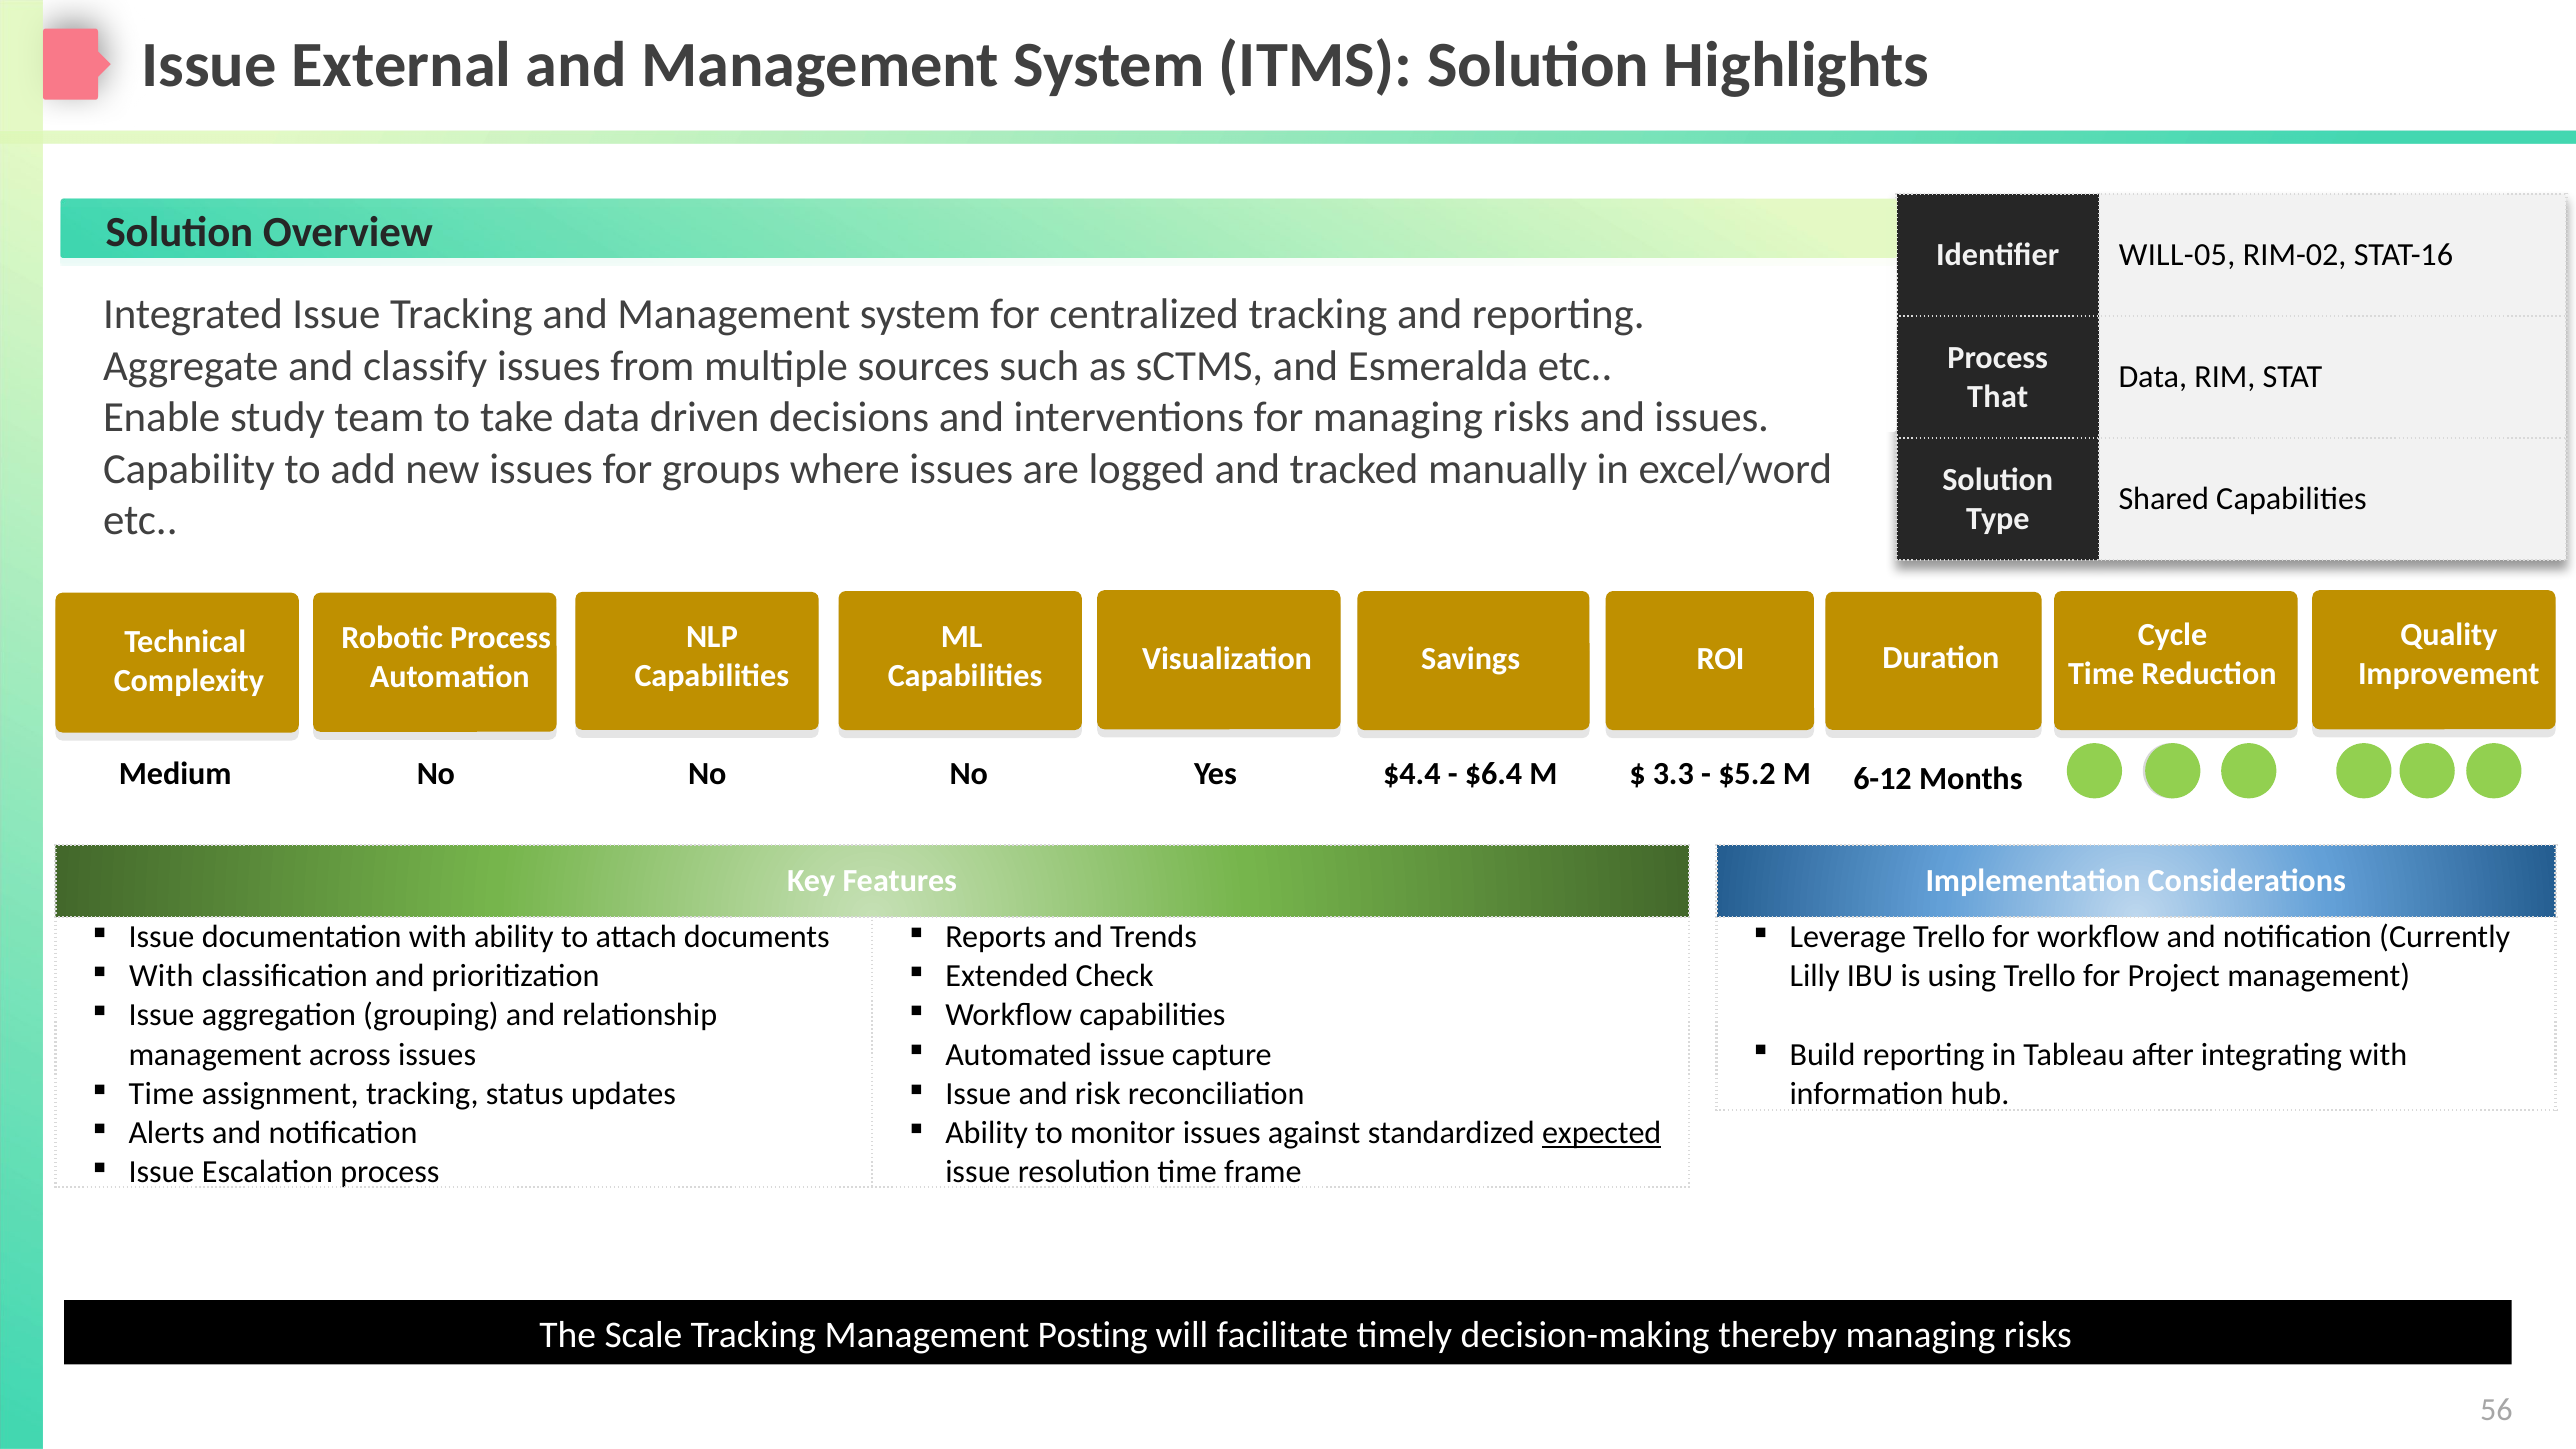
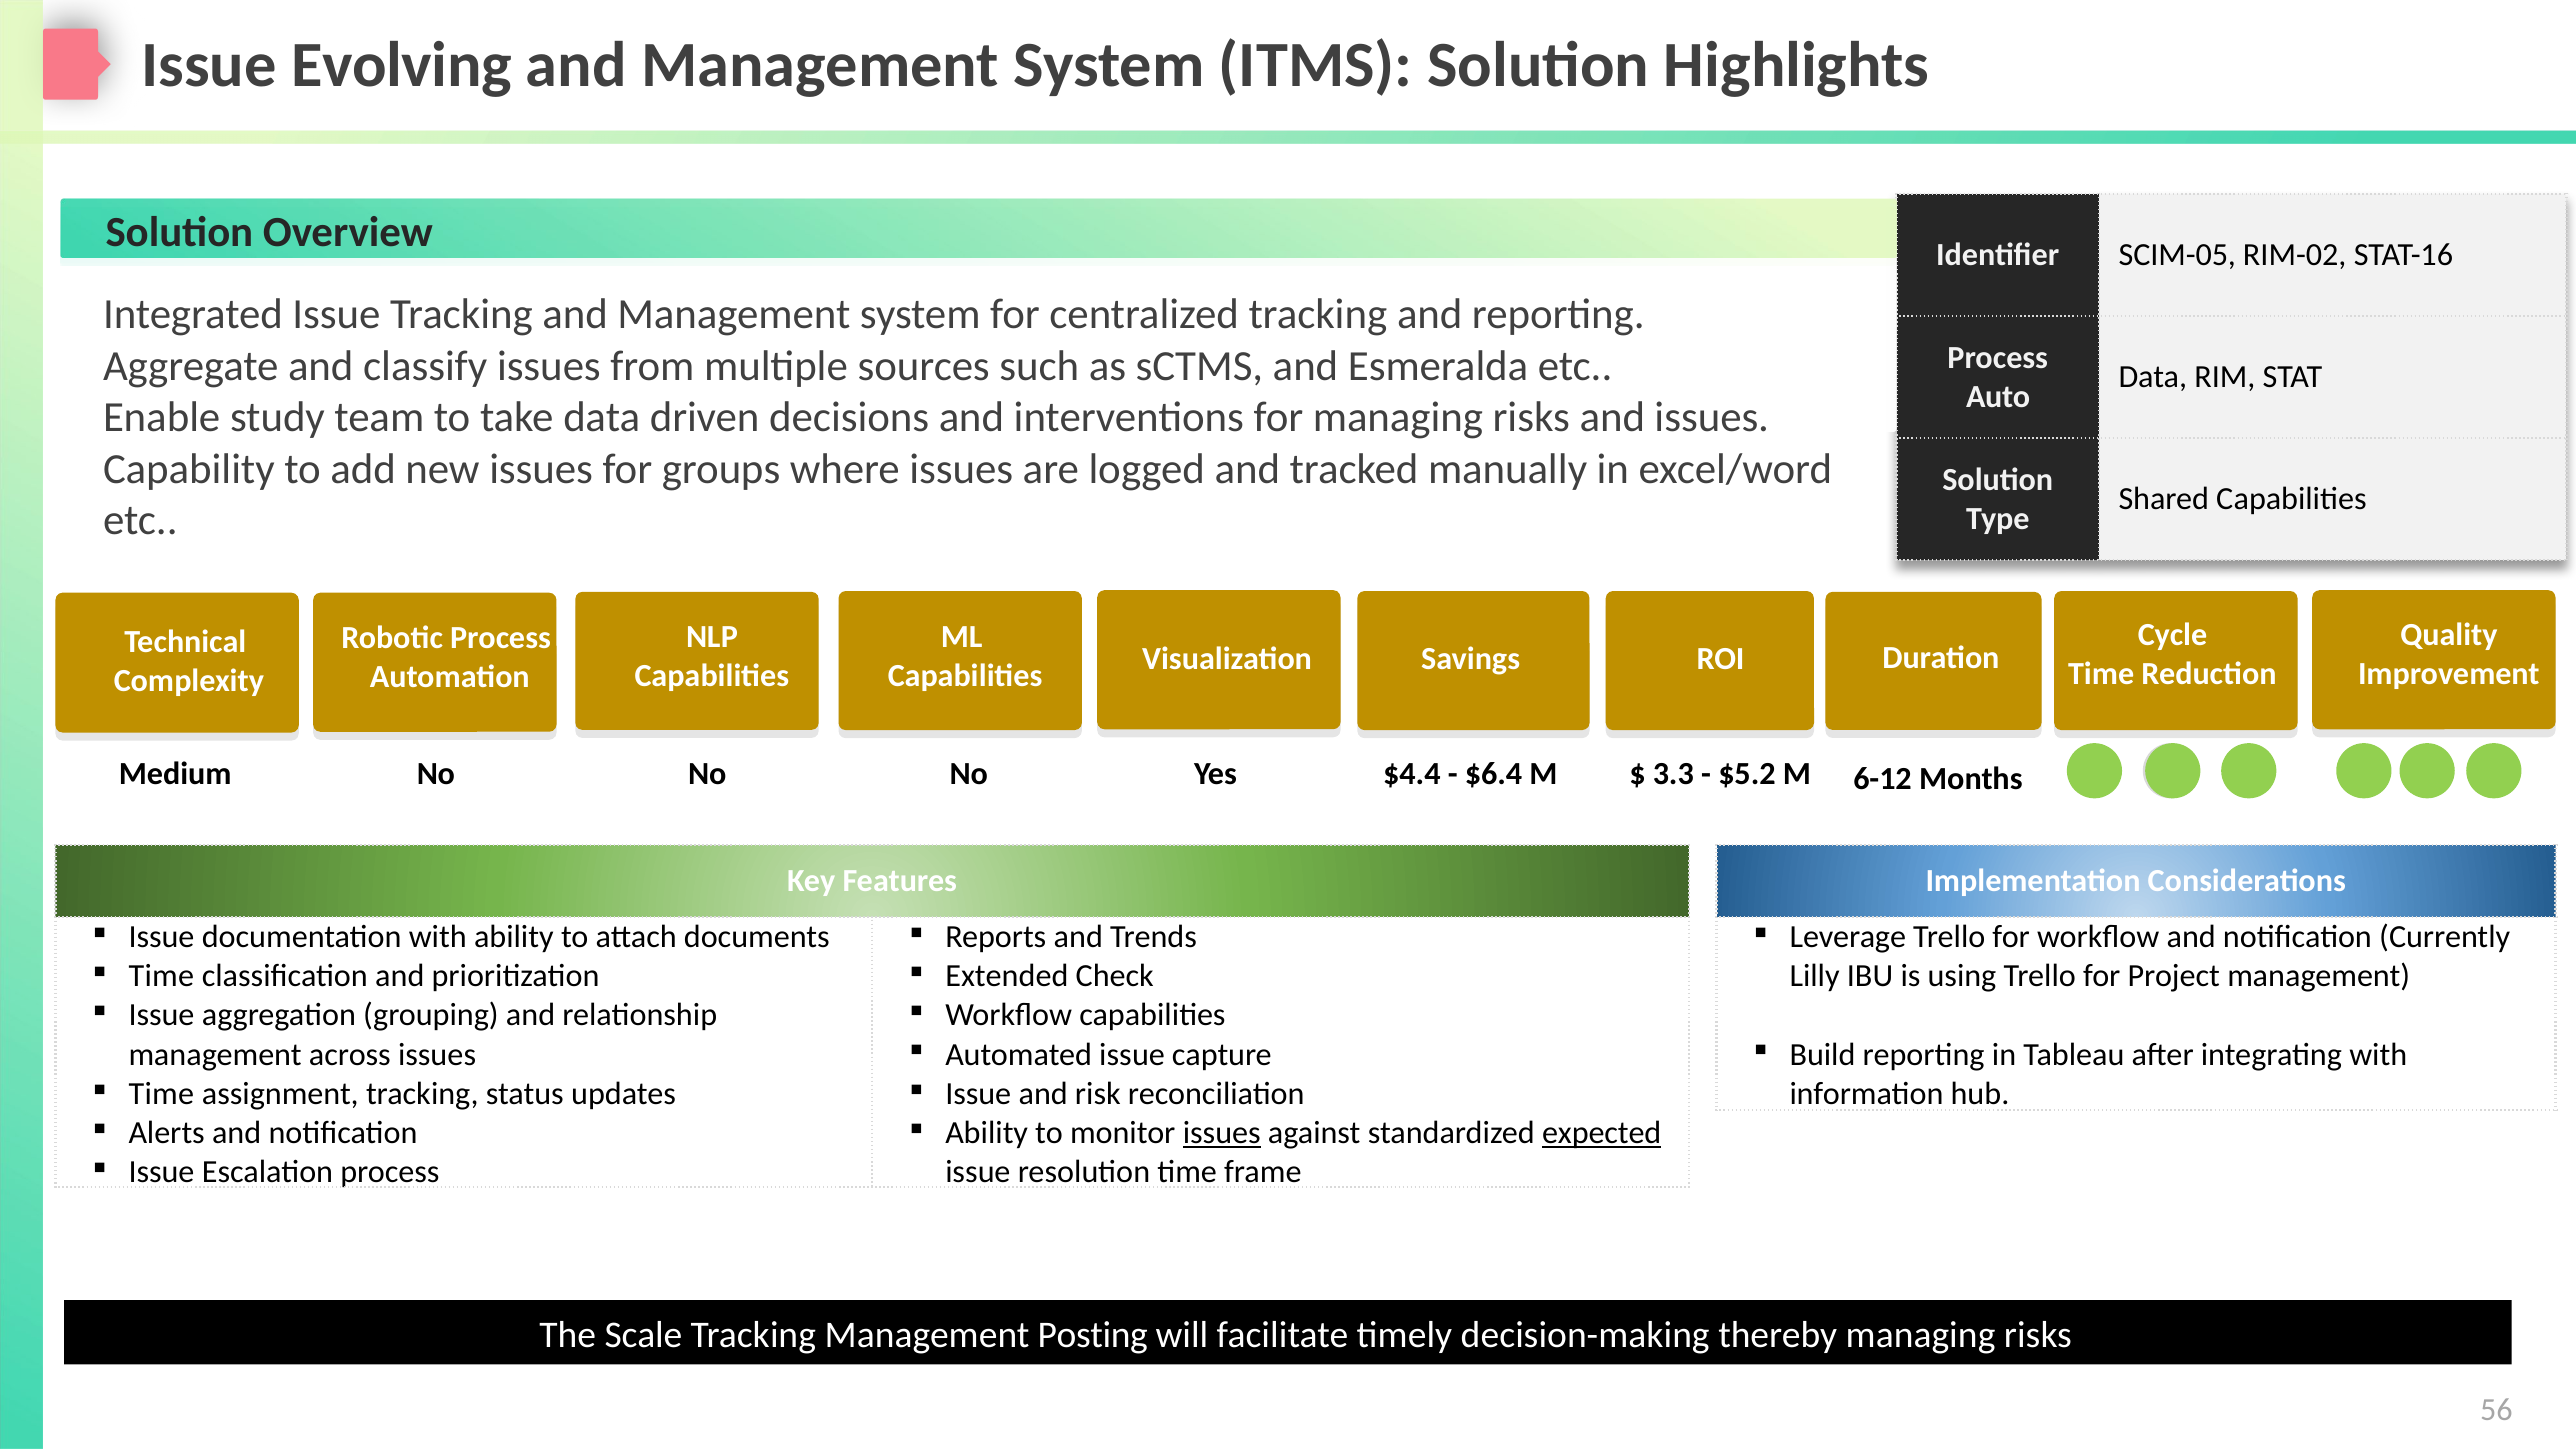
External: External -> Evolving
WILL-05: WILL-05 -> SCIM-05
That: That -> Auto
With at (161, 976): With -> Time
issues at (1222, 1133) underline: none -> present
